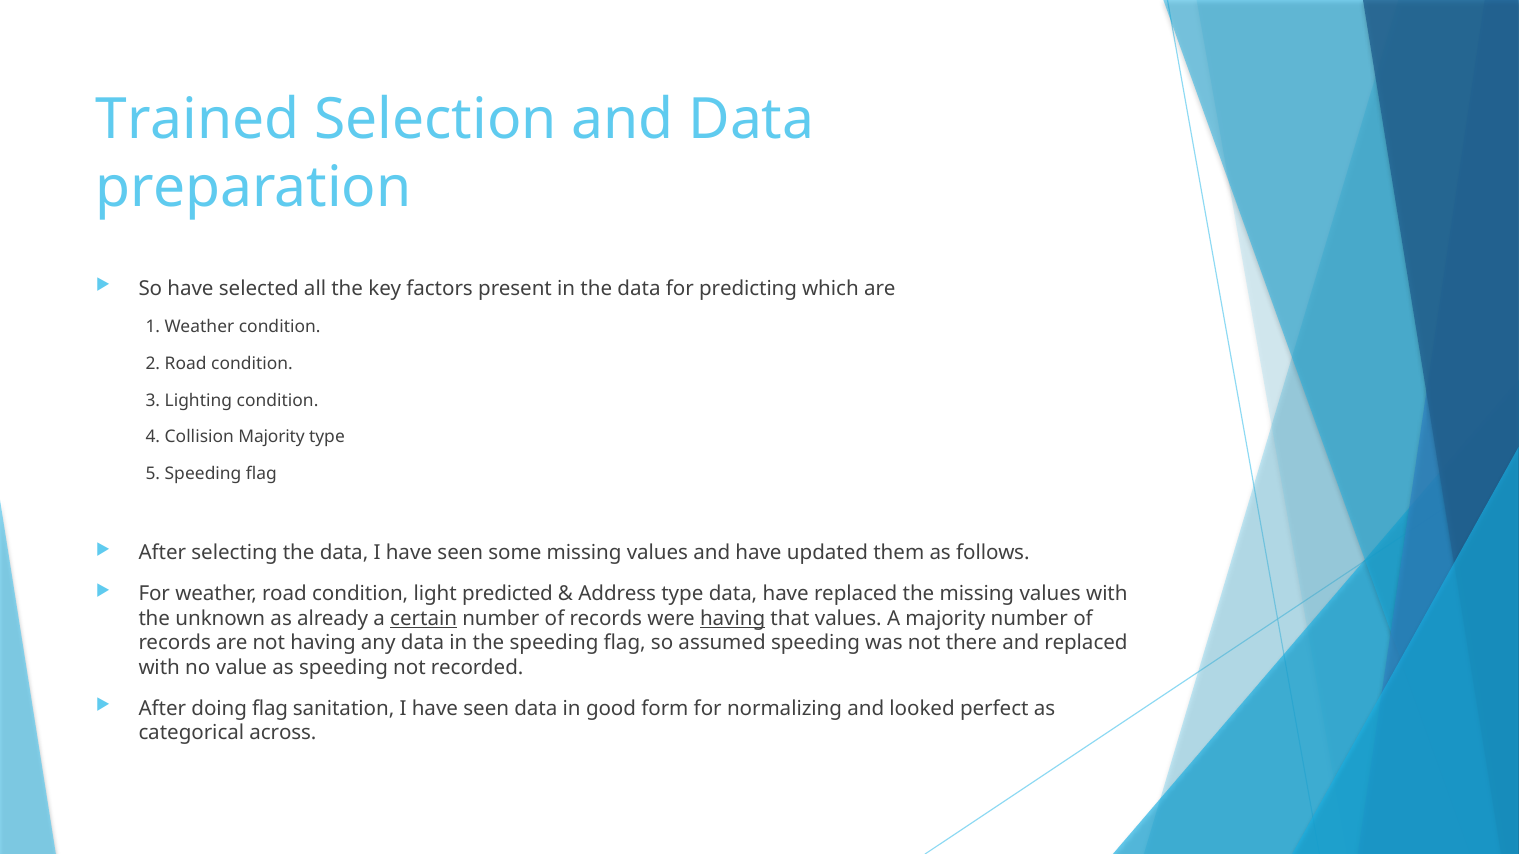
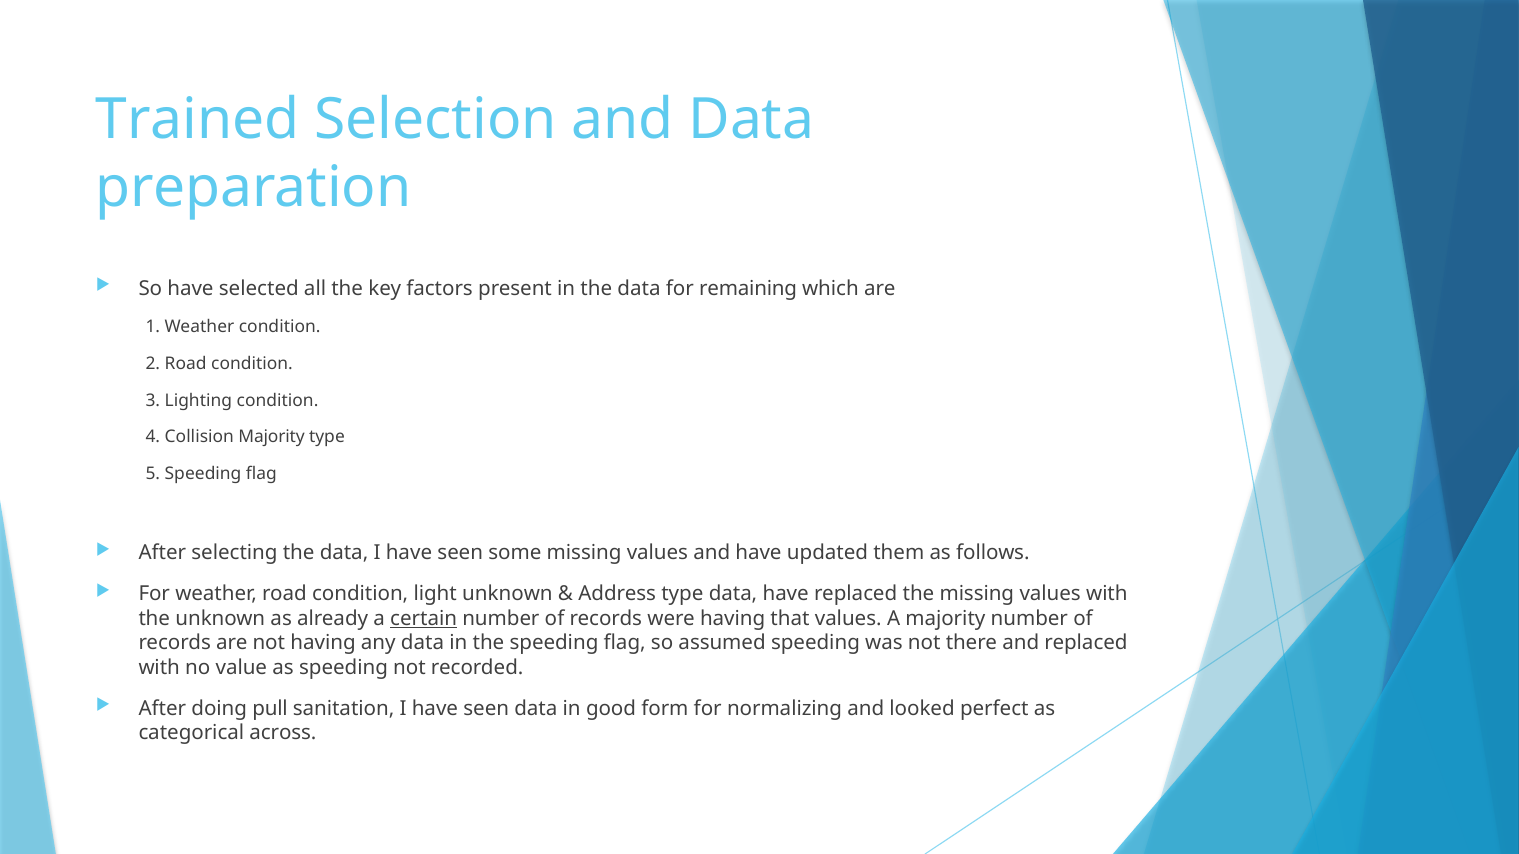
predicting: predicting -> remaining
light predicted: predicted -> unknown
having at (733, 619) underline: present -> none
doing flag: flag -> pull
